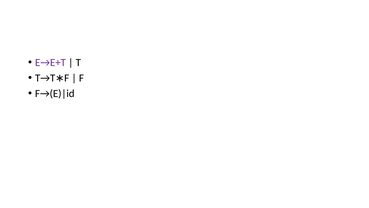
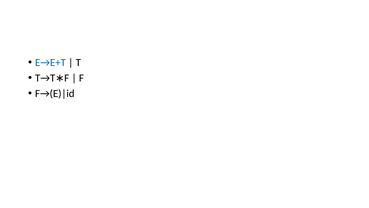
E→E+T colour: purple -> blue
